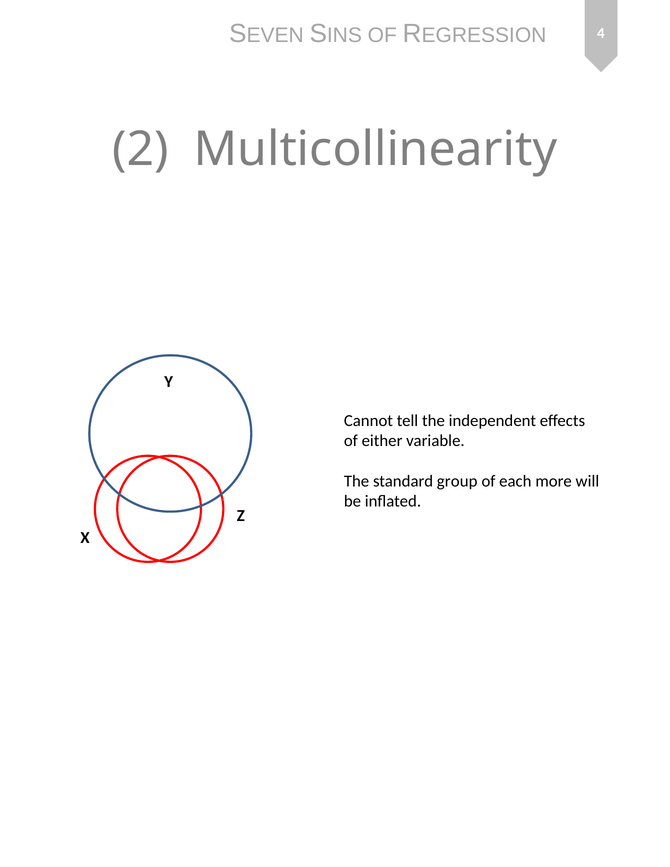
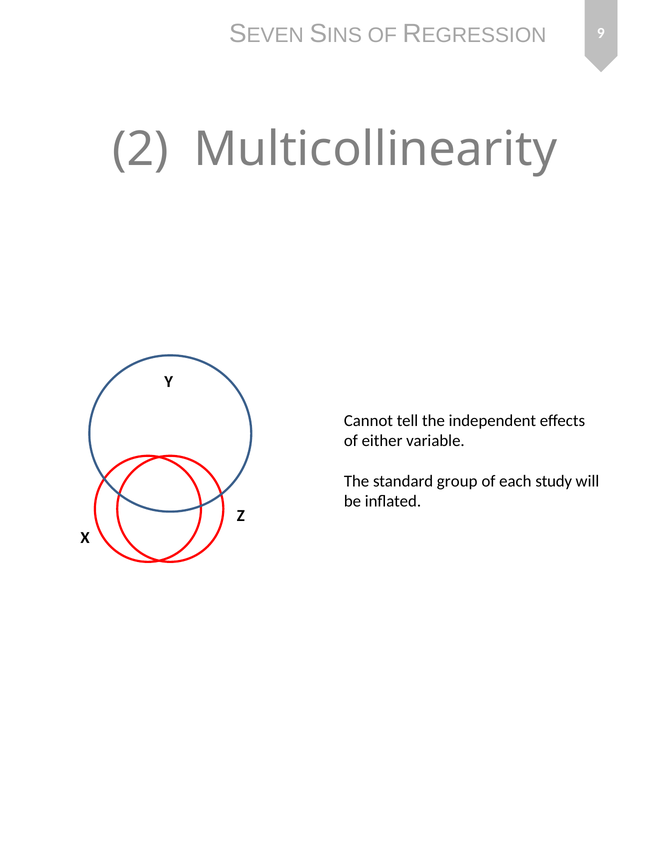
4: 4 -> 9
more: more -> study
